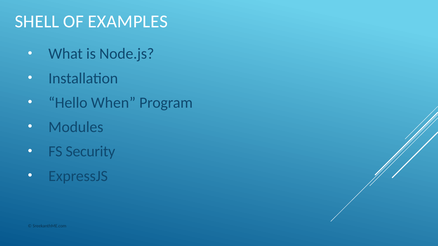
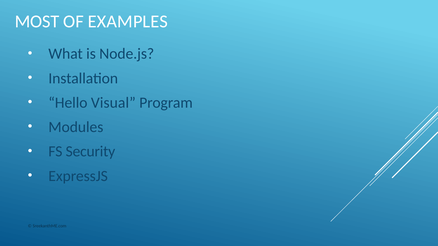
SHELL: SHELL -> MOST
When: When -> Visual
